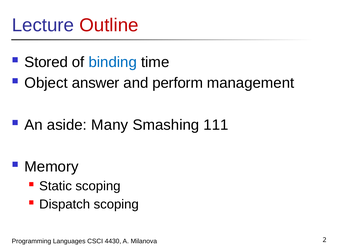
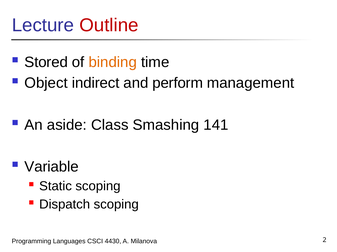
binding colour: blue -> orange
answer: answer -> indirect
Many: Many -> Class
111: 111 -> 141
Memory: Memory -> Variable
